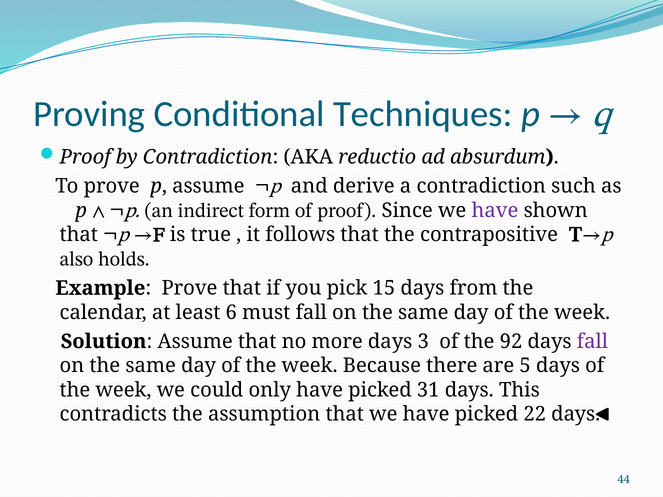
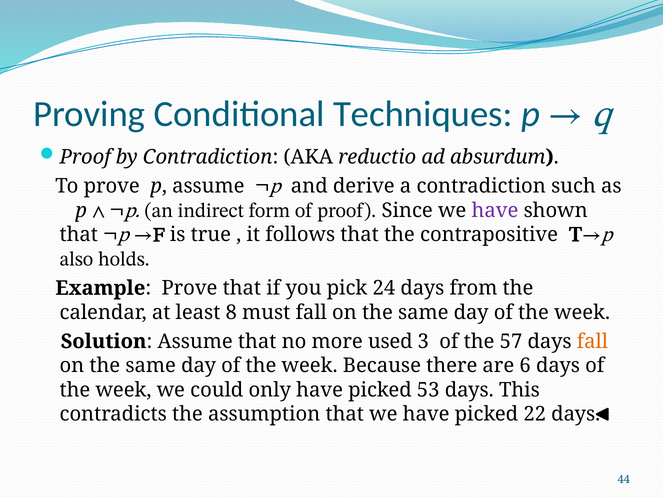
15: 15 -> 24
6: 6 -> 8
more days: days -> used
92: 92 -> 57
fall at (592, 342) colour: purple -> orange
5: 5 -> 6
31: 31 -> 53
